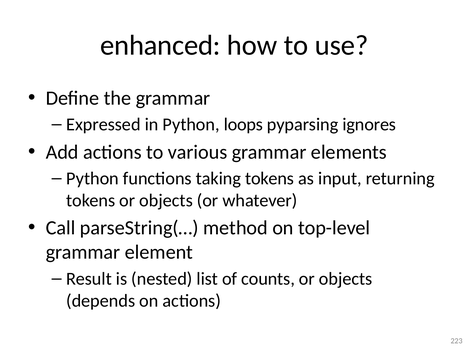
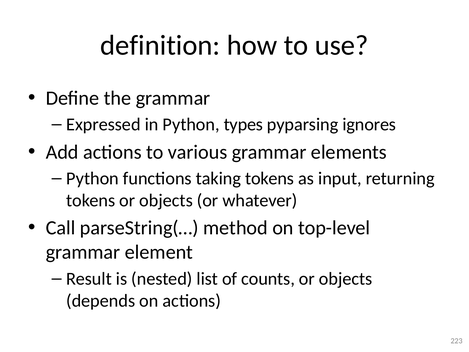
enhanced: enhanced -> definition
loops: loops -> types
